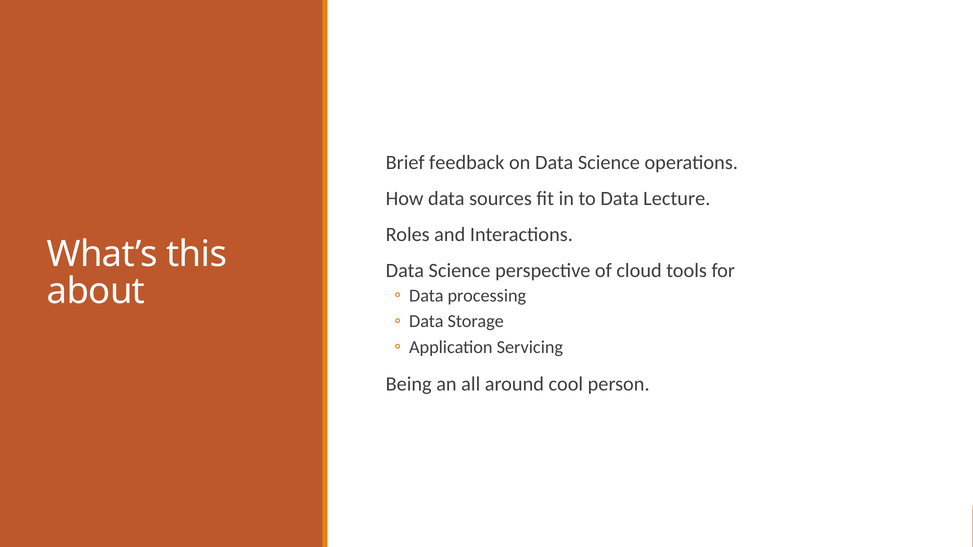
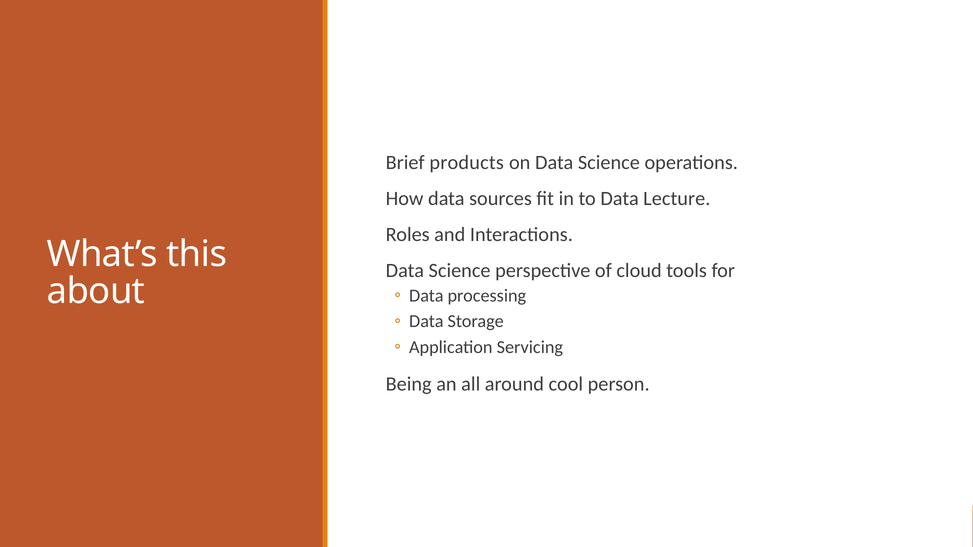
feedback: feedback -> products
